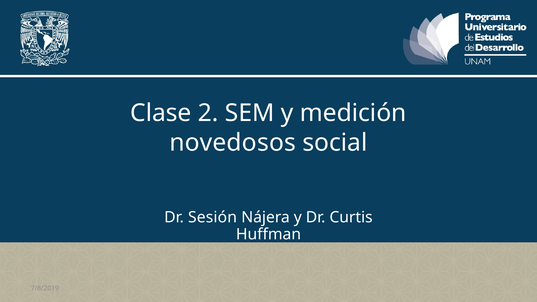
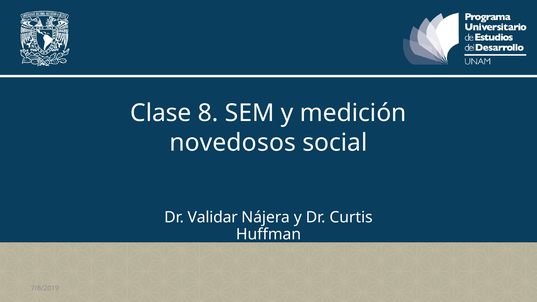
2: 2 -> 8
Sesión: Sesión -> Validar
